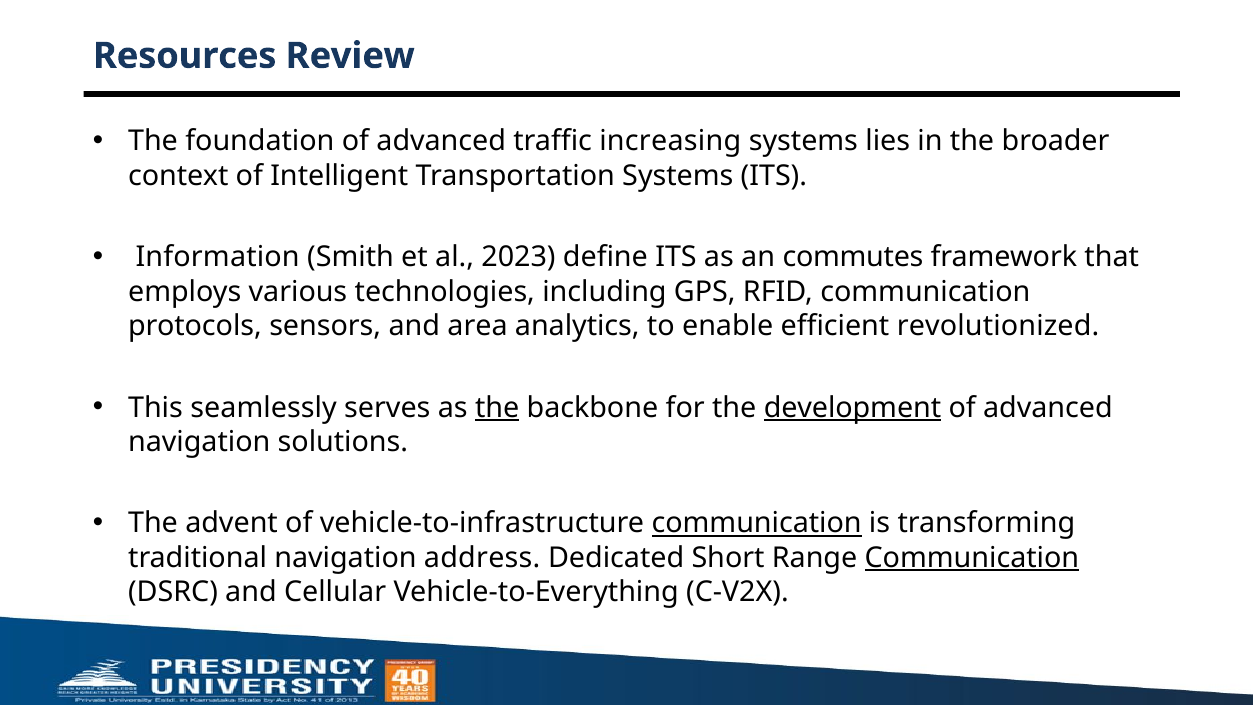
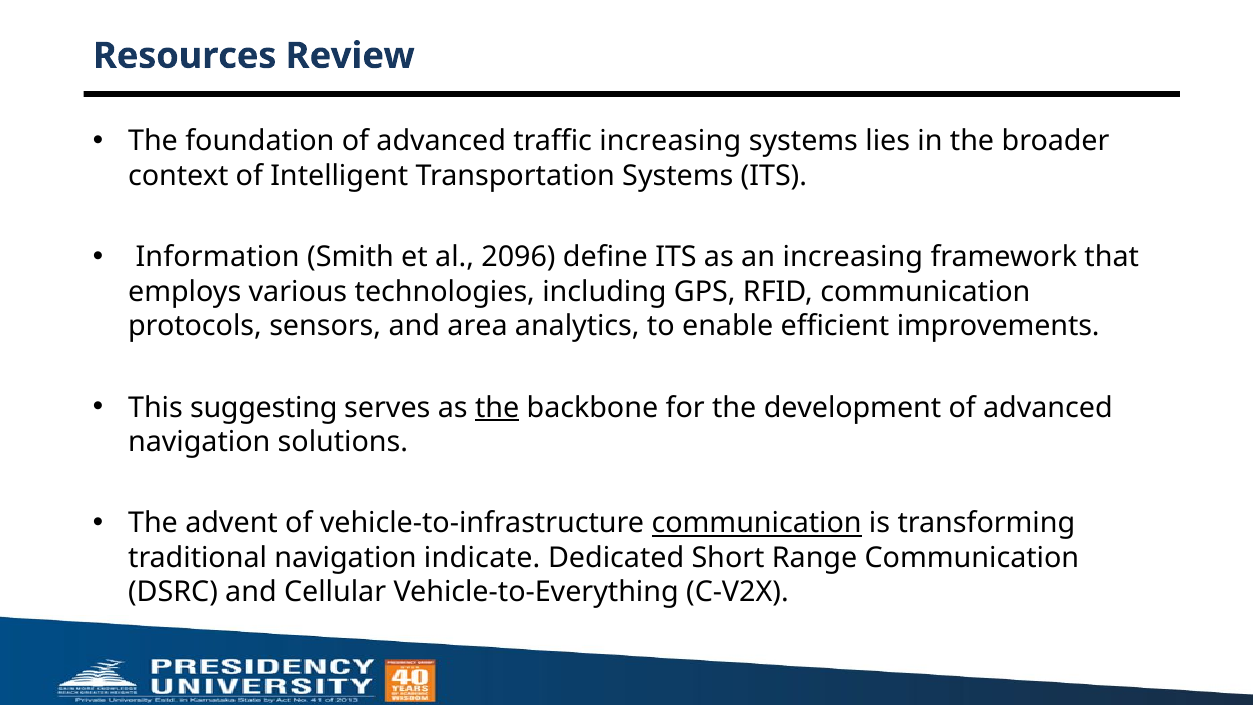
2023: 2023 -> 2096
an commutes: commutes -> increasing
revolutionized: revolutionized -> improvements
seamlessly: seamlessly -> suggesting
development underline: present -> none
address: address -> indicate
Communication at (972, 558) underline: present -> none
